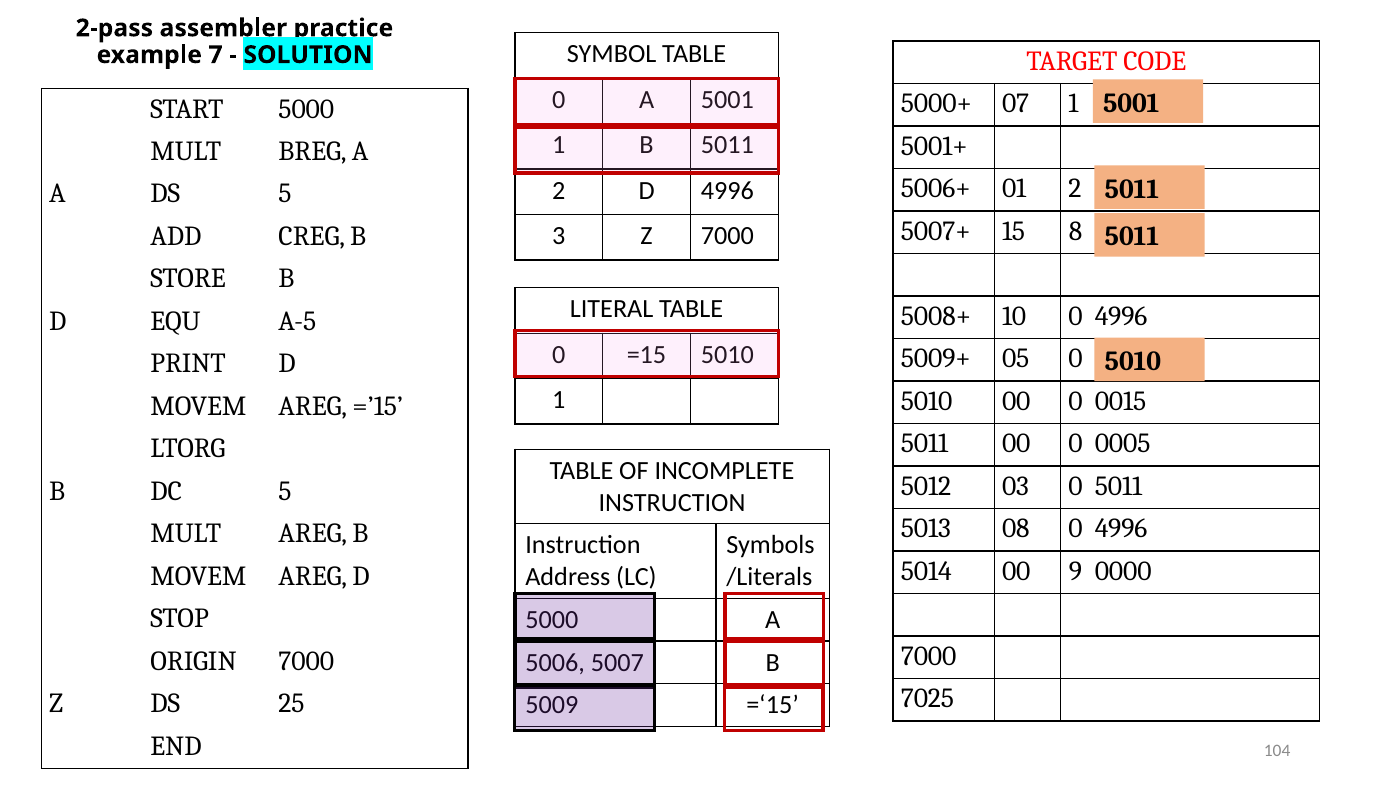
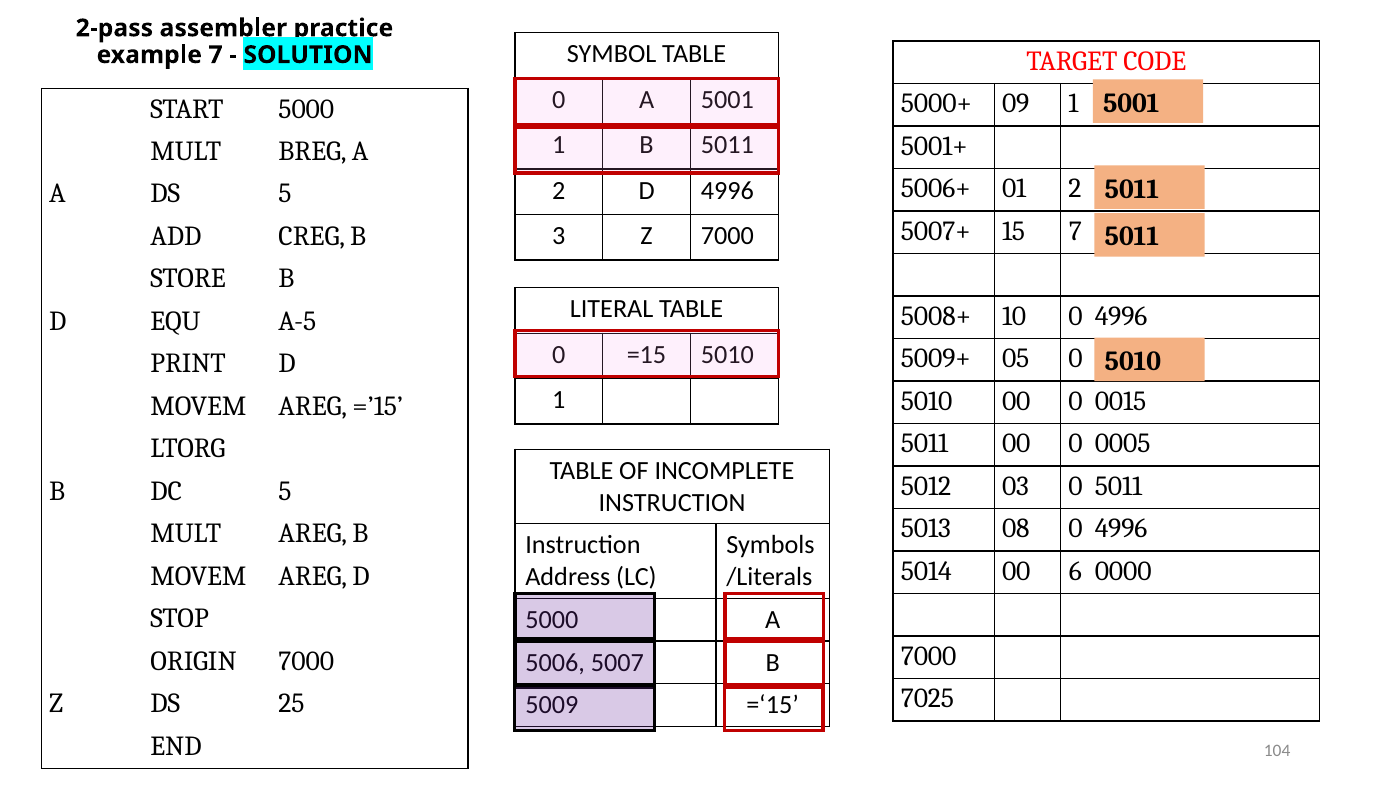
07: 07 -> 09
15 8: 8 -> 7
9: 9 -> 6
